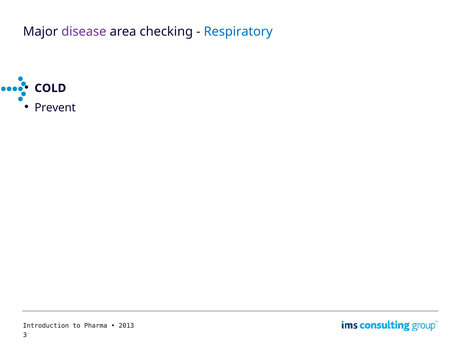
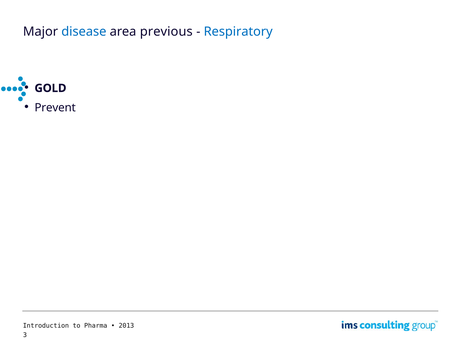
disease colour: purple -> blue
checking: checking -> previous
COLD: COLD -> GOLD
